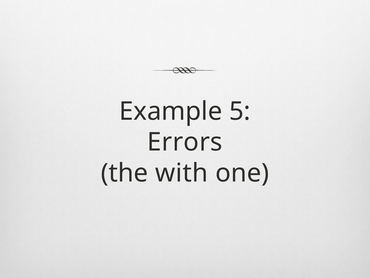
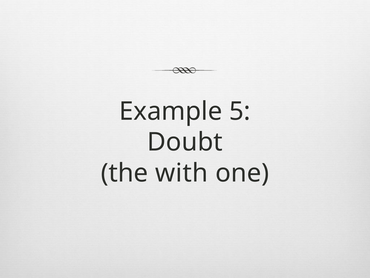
Errors: Errors -> Doubt
